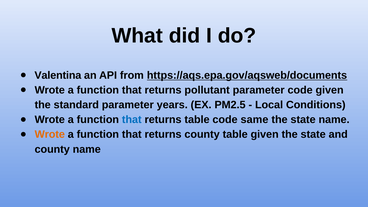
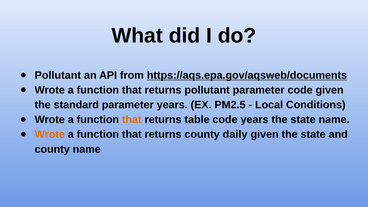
Valentina at (58, 75): Valentina -> Pollutant
that at (132, 120) colour: blue -> orange
code same: same -> years
county table: table -> daily
